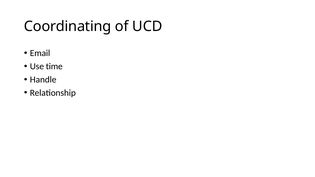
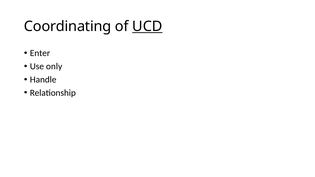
UCD underline: none -> present
Email: Email -> Enter
time: time -> only
